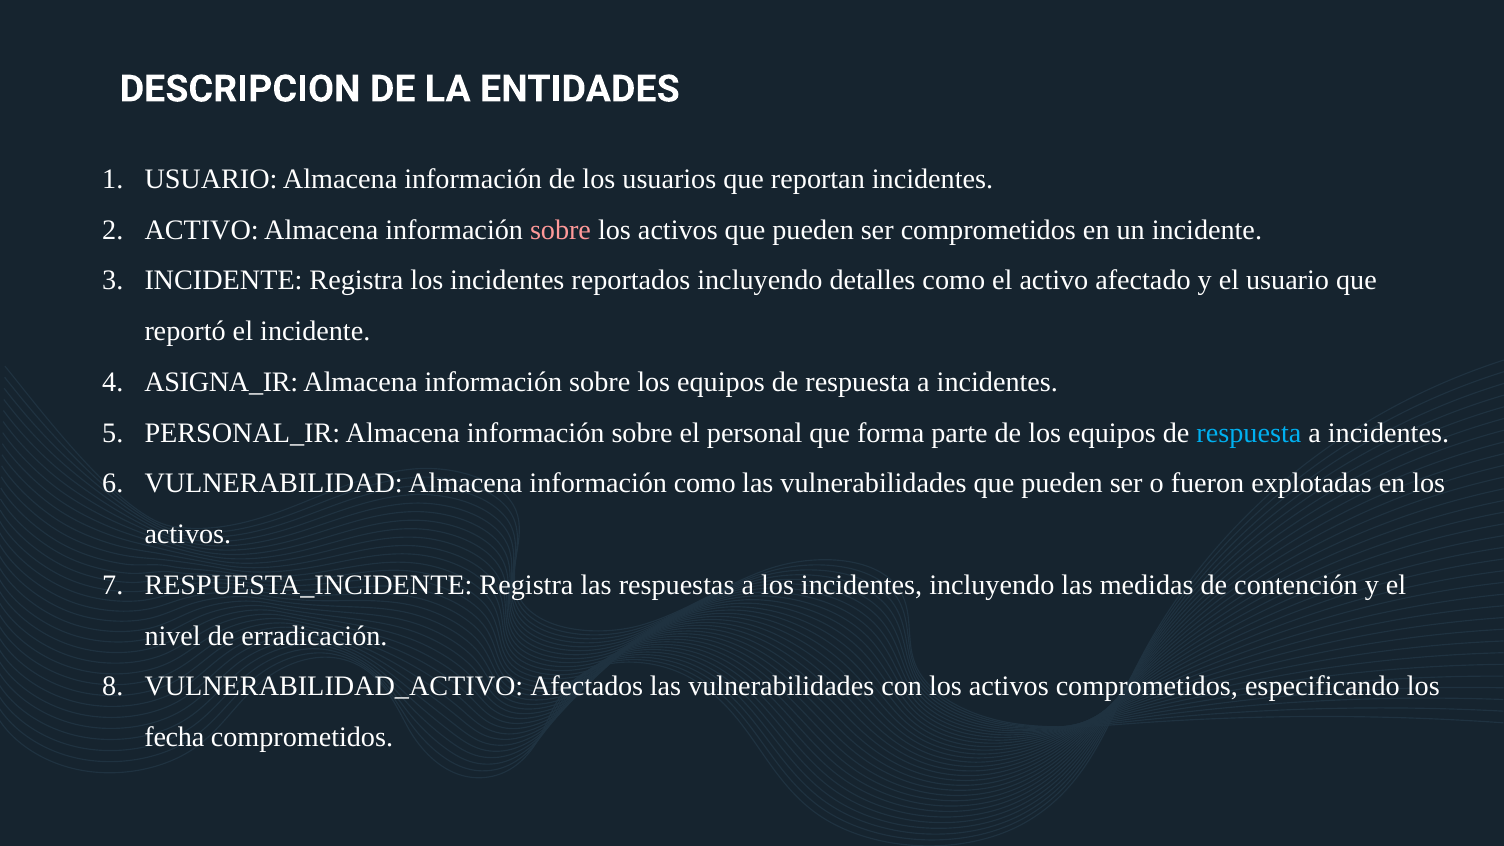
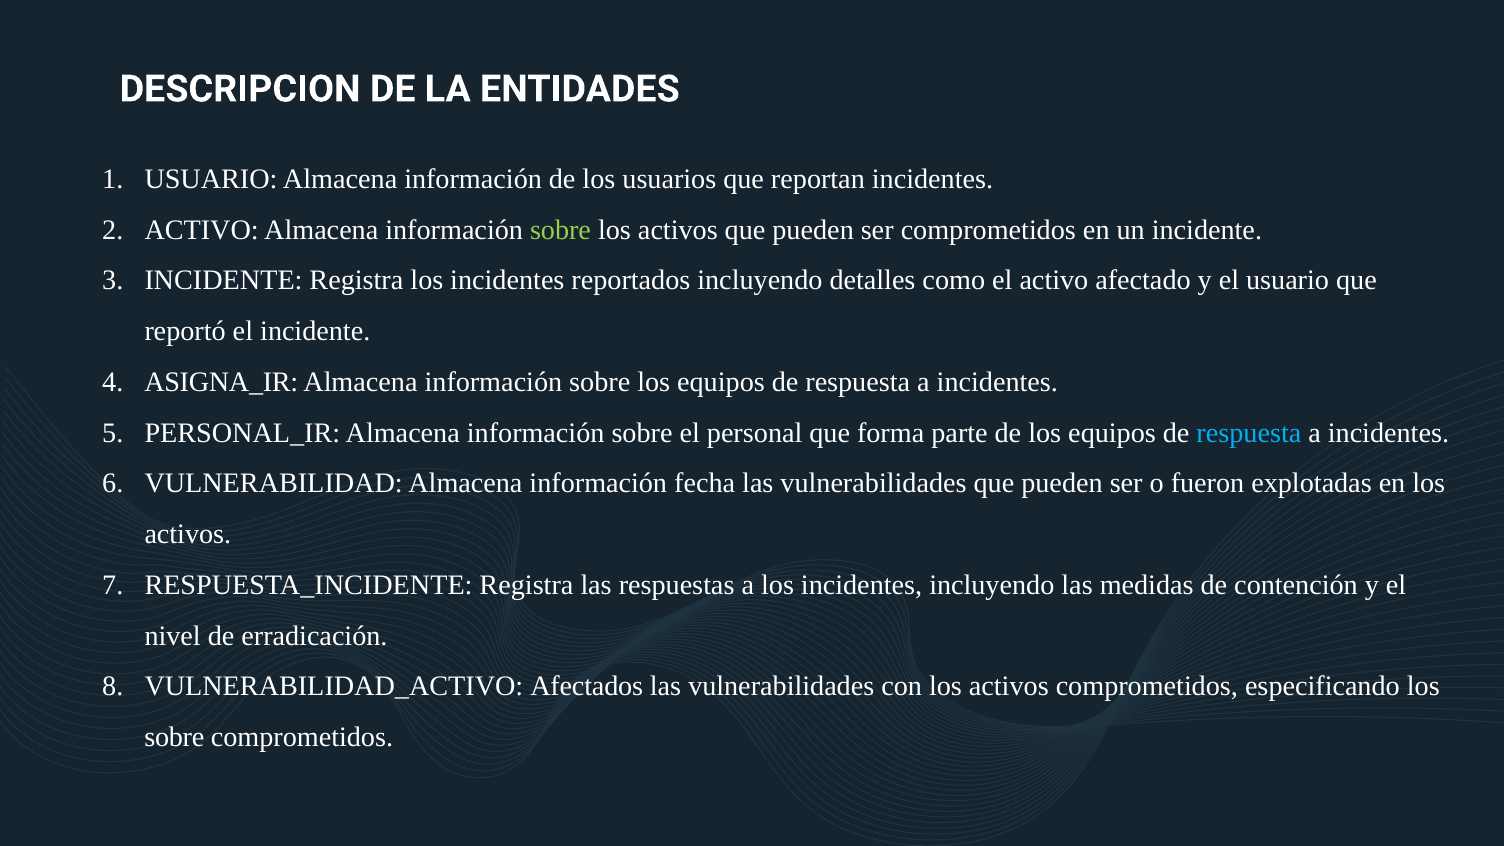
sobre at (561, 230) colour: pink -> light green
información como: como -> fecha
fecha at (174, 737): fecha -> sobre
